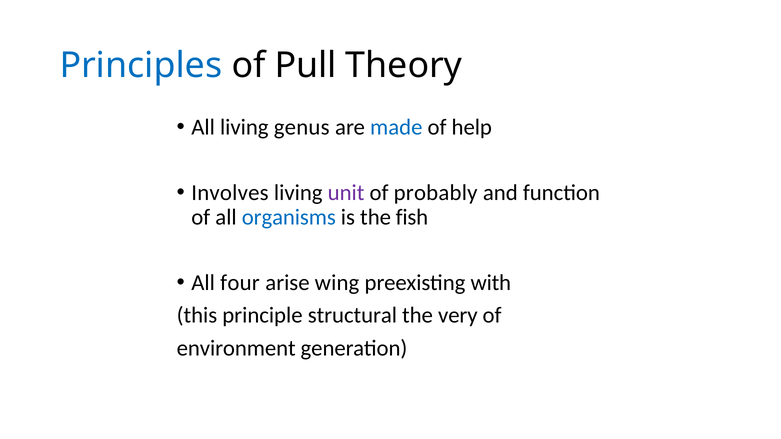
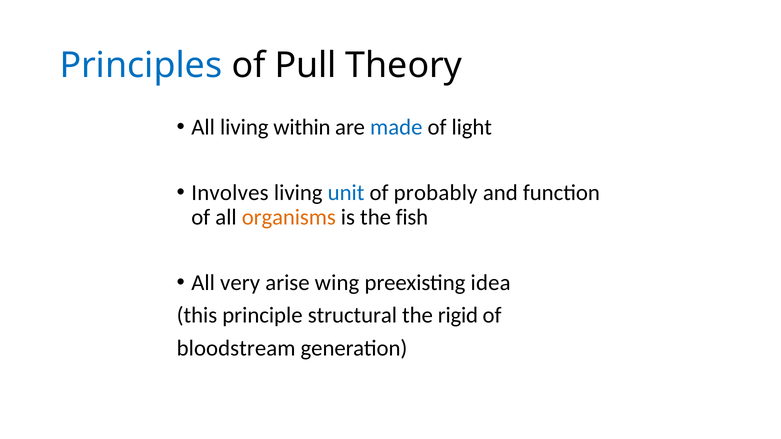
genus: genus -> within
help: help -> light
unit colour: purple -> blue
organisms colour: blue -> orange
four: four -> very
with: with -> idea
very: very -> rigid
environment: environment -> bloodstream
